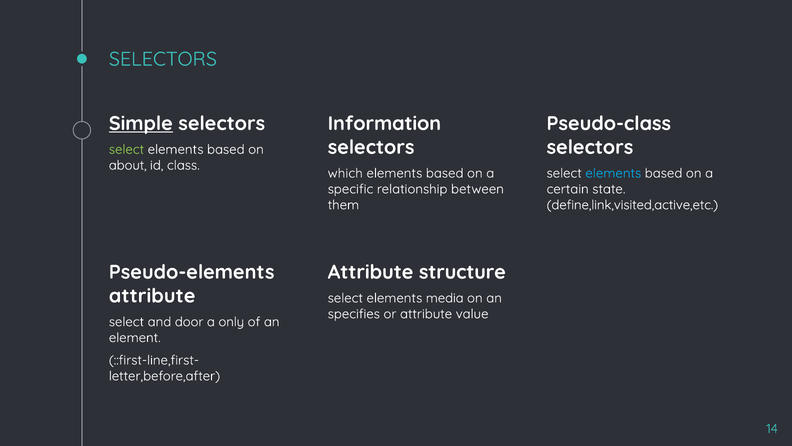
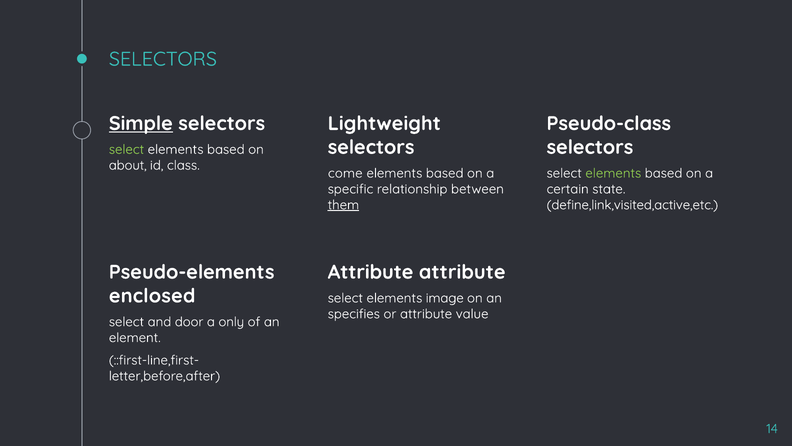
Information: Information -> Lightweight
which: which -> come
elements at (613, 173) colour: light blue -> light green
them underline: none -> present
Attribute structure: structure -> attribute
attribute at (152, 296): attribute -> enclosed
media: media -> image
